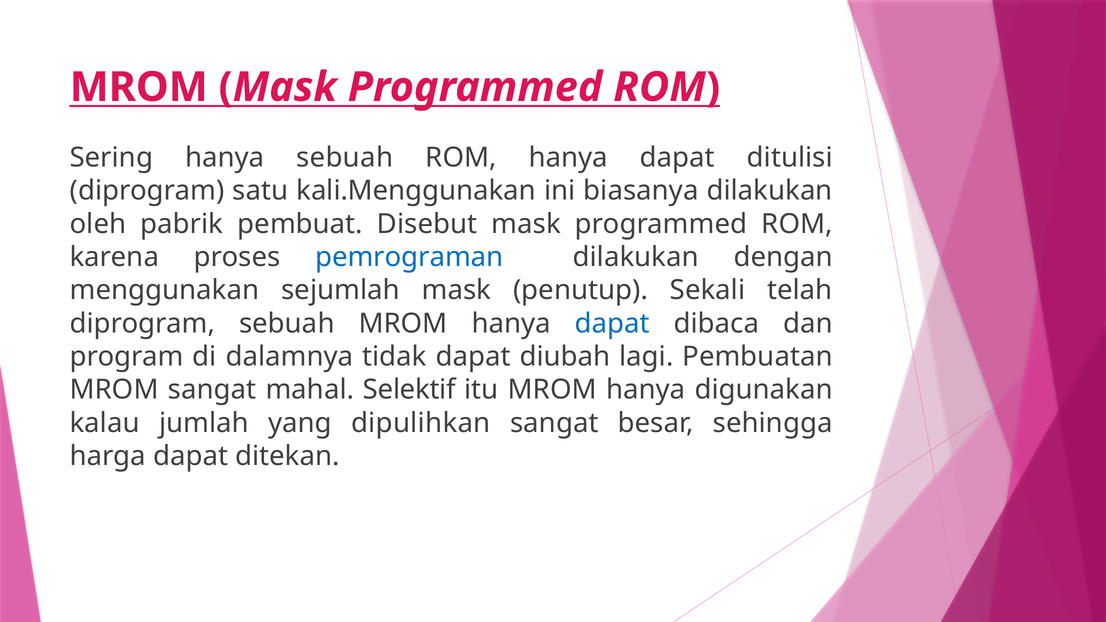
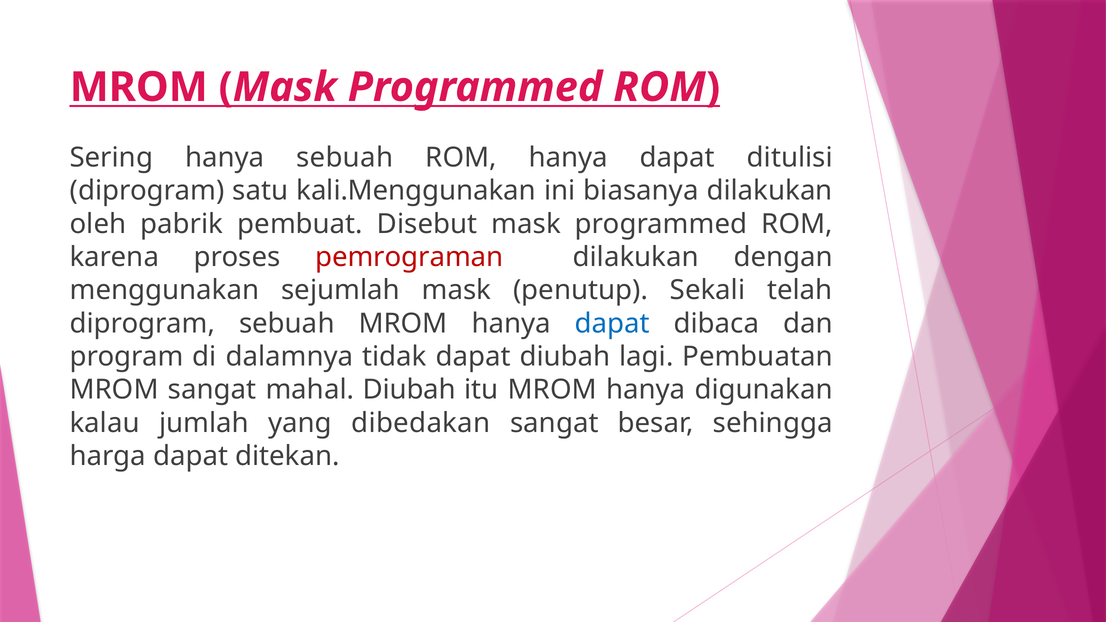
pemrograman colour: blue -> red
mahal Selektif: Selektif -> Diubah
dipulihkan: dipulihkan -> dibedakan
